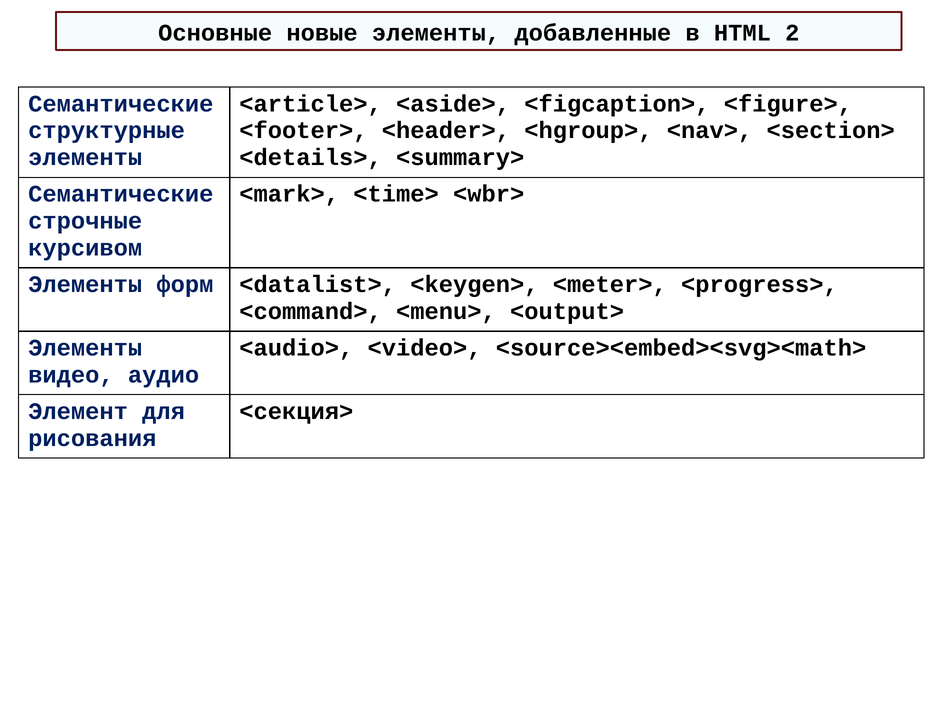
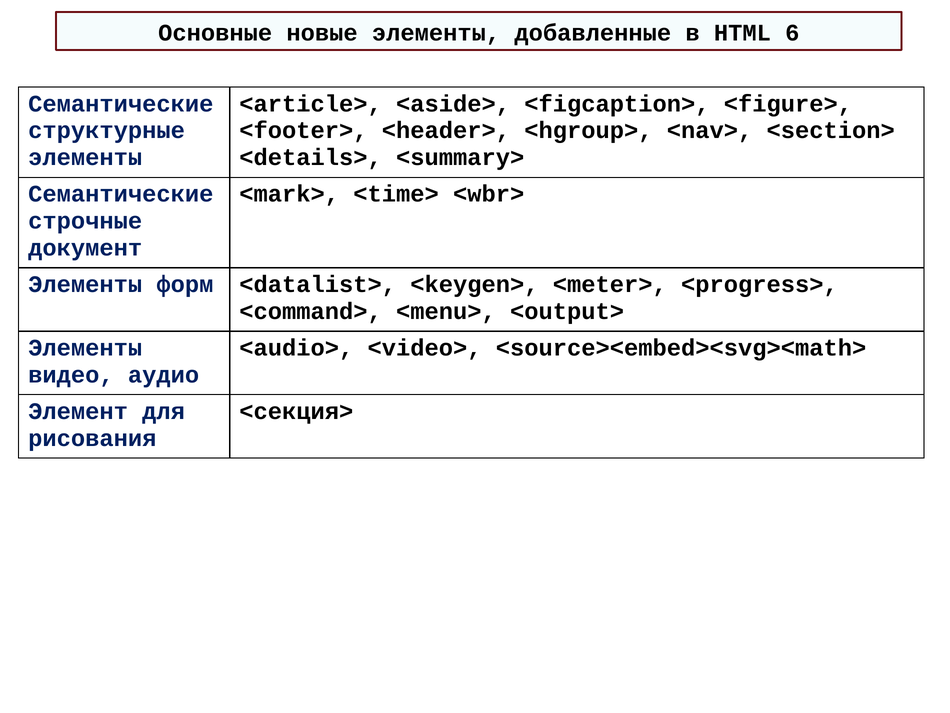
2: 2 -> 6
курсивом: курсивом -> документ
